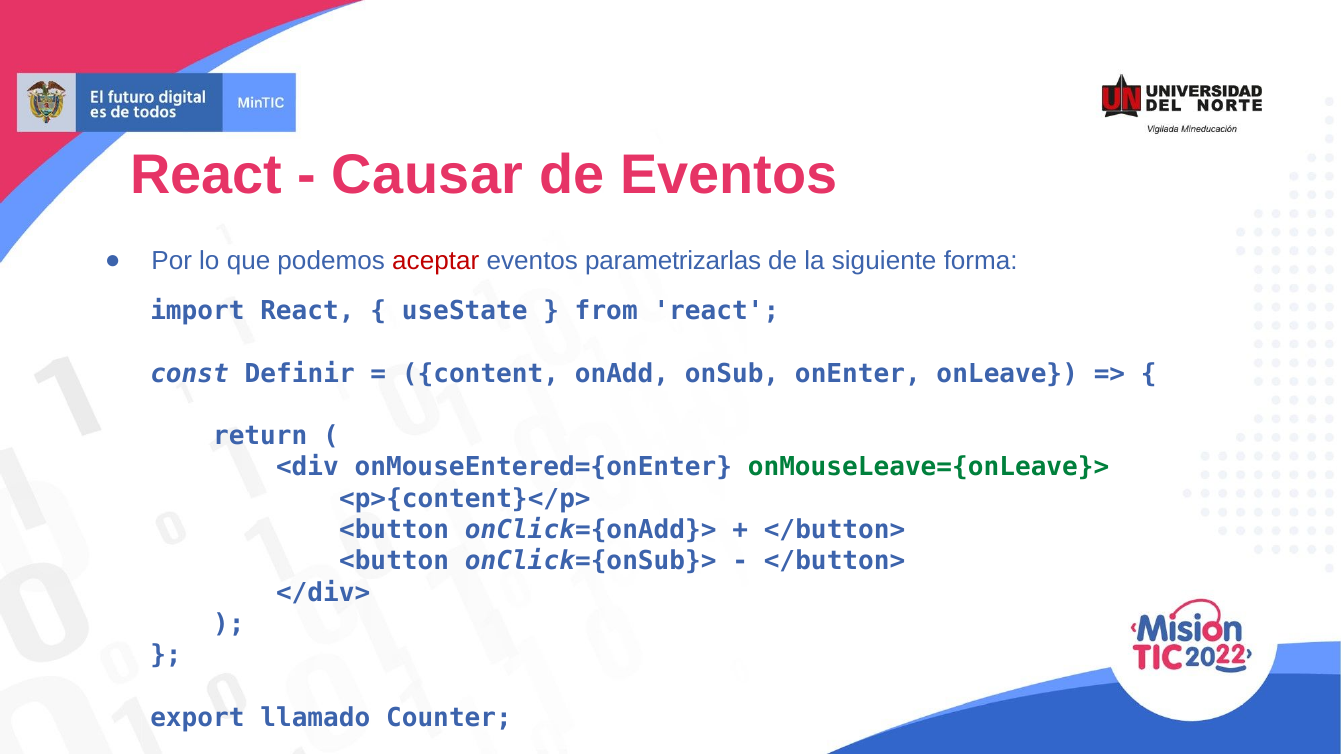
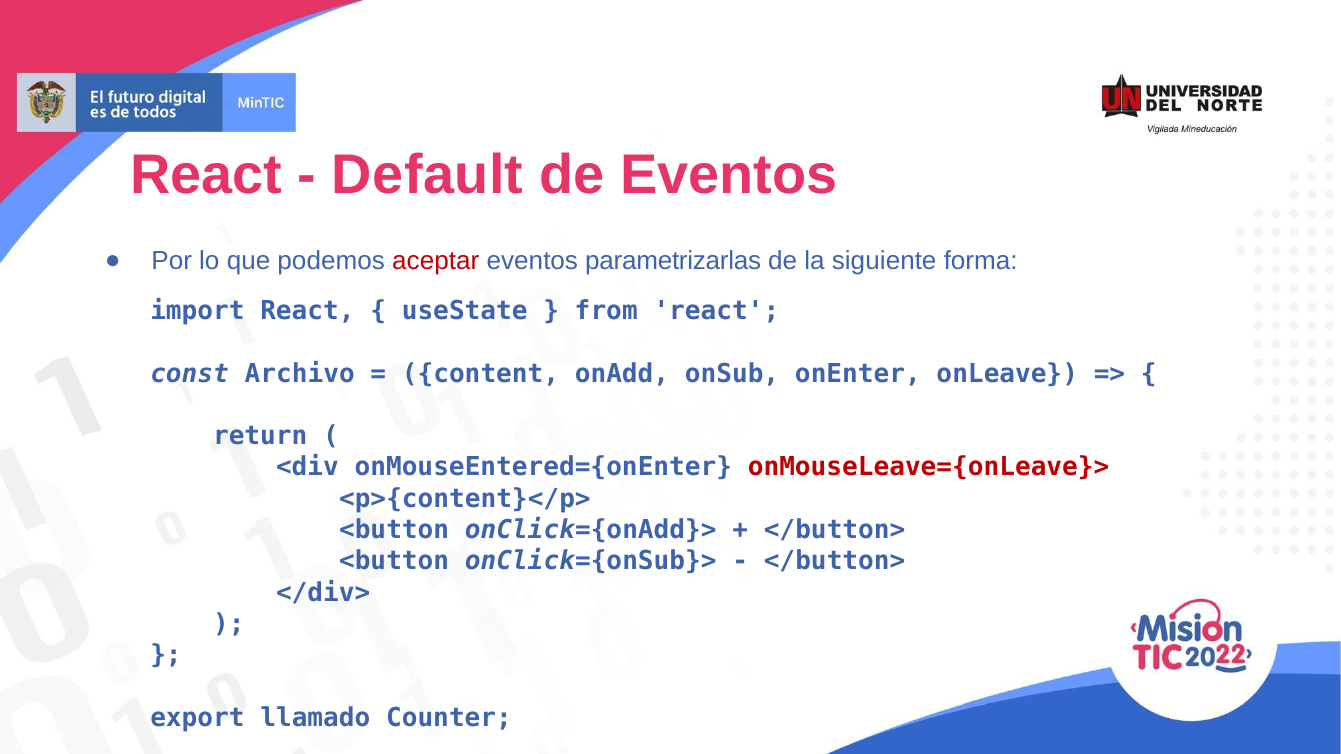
Causar: Causar -> Default
Definir: Definir -> Archivo
onMouseLeave={onLeave}> colour: green -> red
